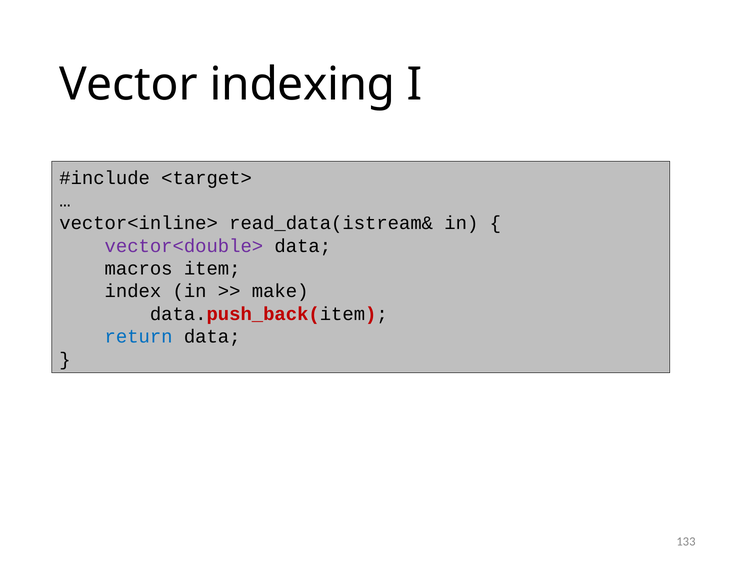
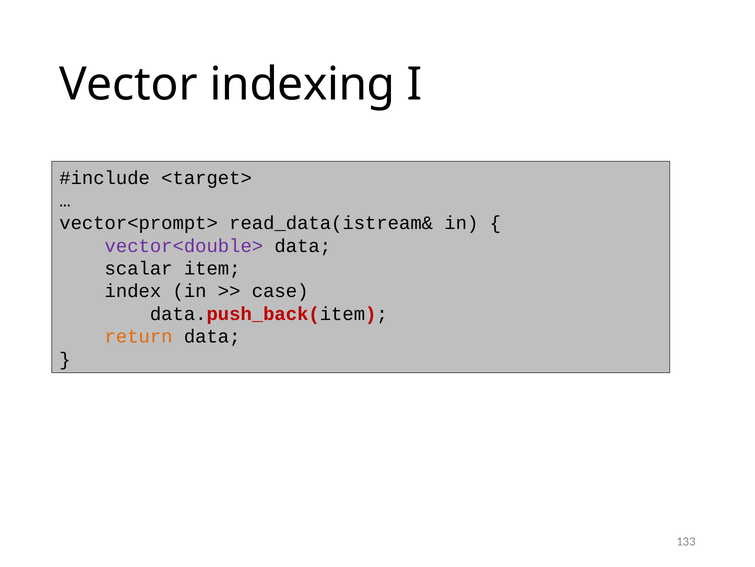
vector<inline>: vector<inline> -> vector<prompt>
macros: macros -> scalar
make: make -> case
return colour: blue -> orange
